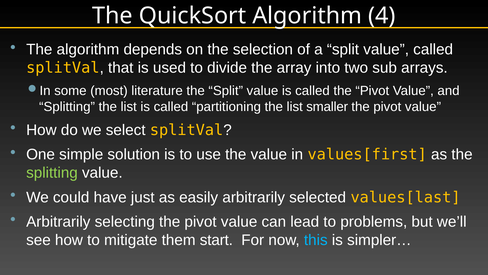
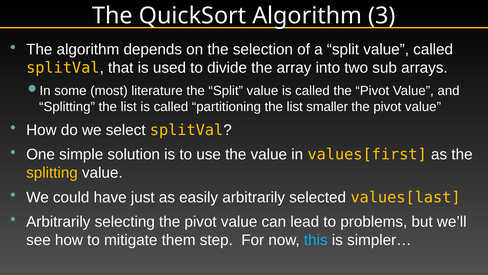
4: 4 -> 3
splitting at (52, 173) colour: light green -> yellow
start: start -> step
